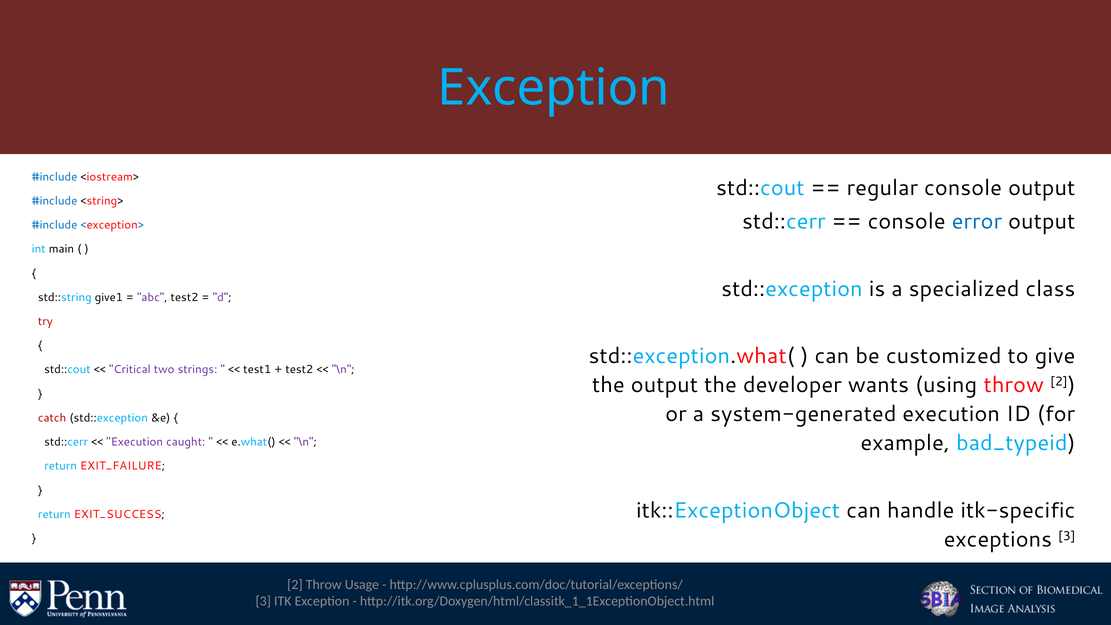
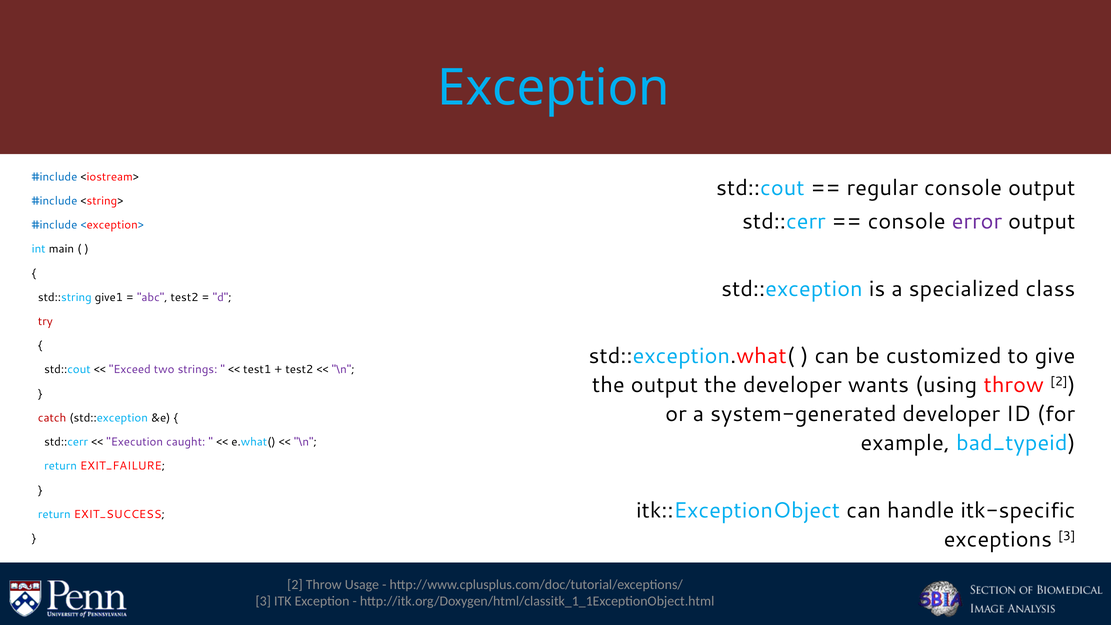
error colour: blue -> purple
Critical: Critical -> Exceed
system-generated execution: execution -> developer
